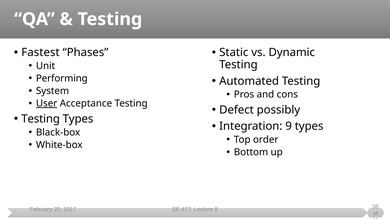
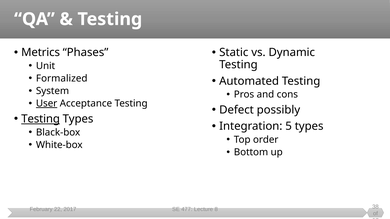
Fastest: Fastest -> Metrics
Performing: Performing -> Formalized
Testing at (41, 119) underline: none -> present
9: 9 -> 5
